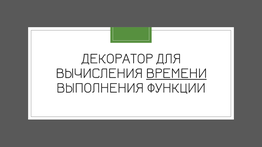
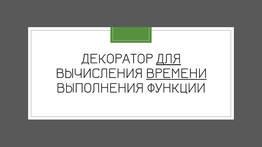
ДЛЯ underline: none -> present
